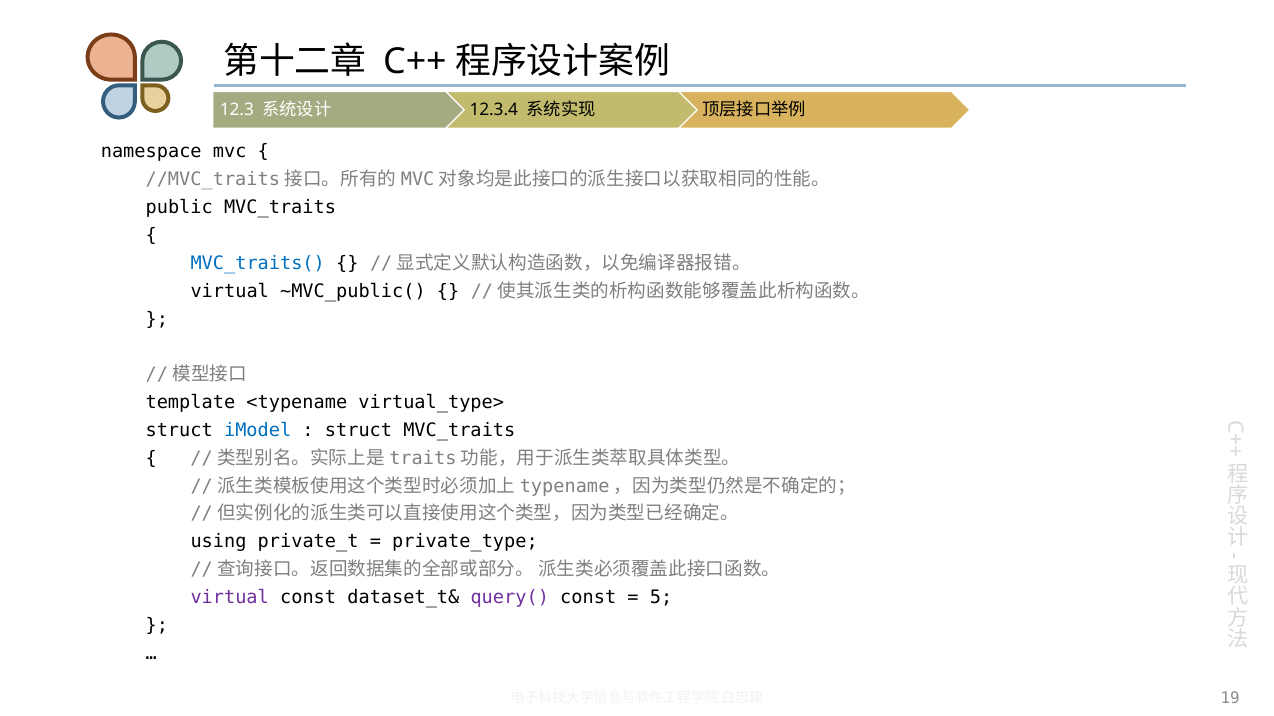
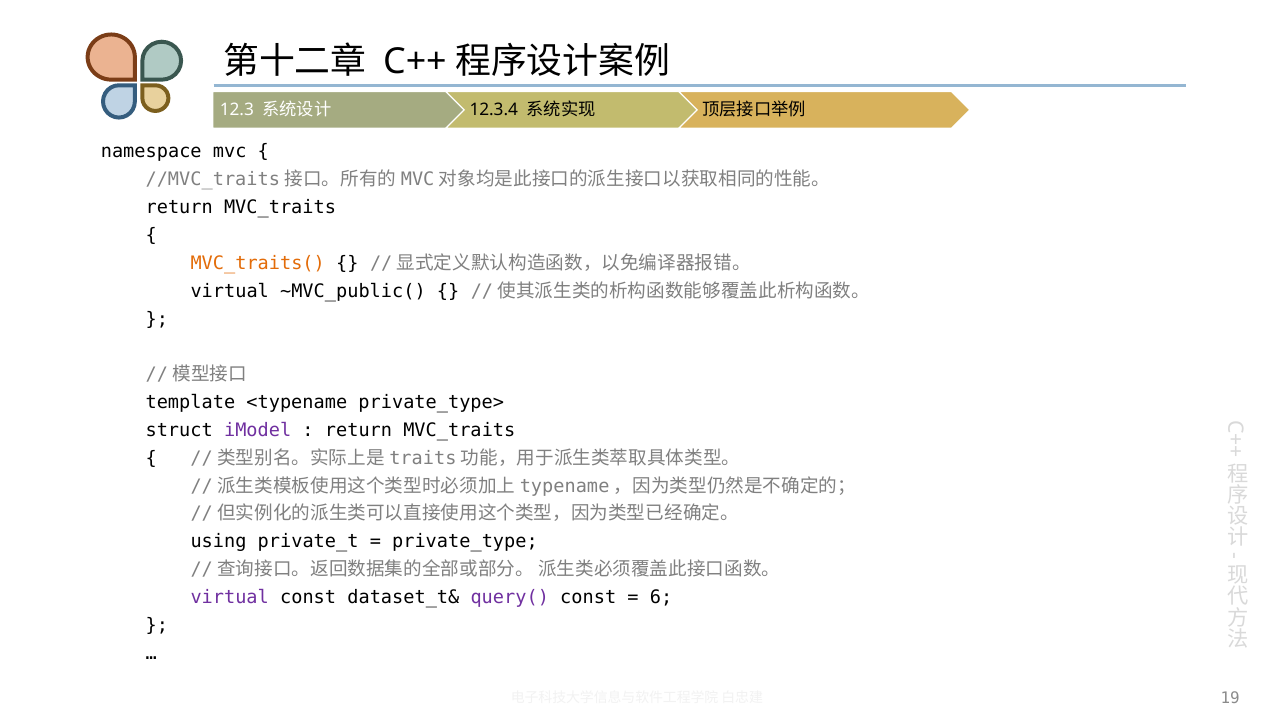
public at (179, 208): public -> return
MVC_traits( colour: blue -> orange
virtual_type>: virtual_type> -> private_type>
iModel colour: blue -> purple
struct at (359, 431): struct -> return
5: 5 -> 6
